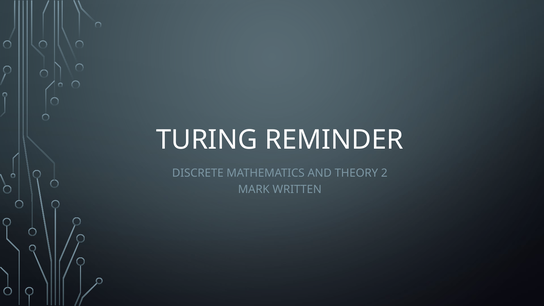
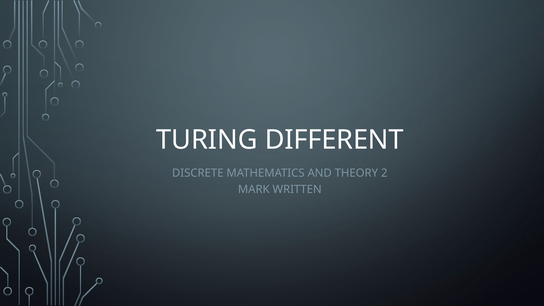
REMINDER: REMINDER -> DIFFERENT
